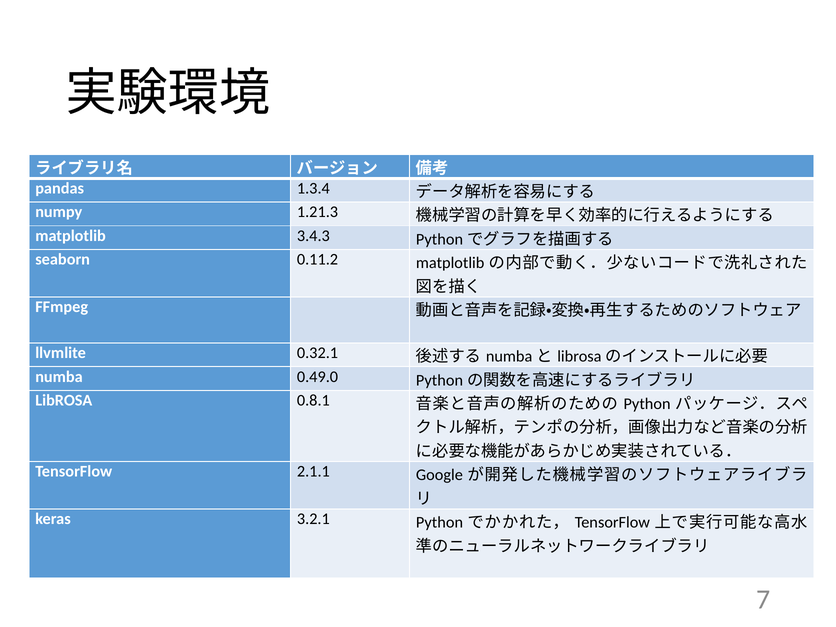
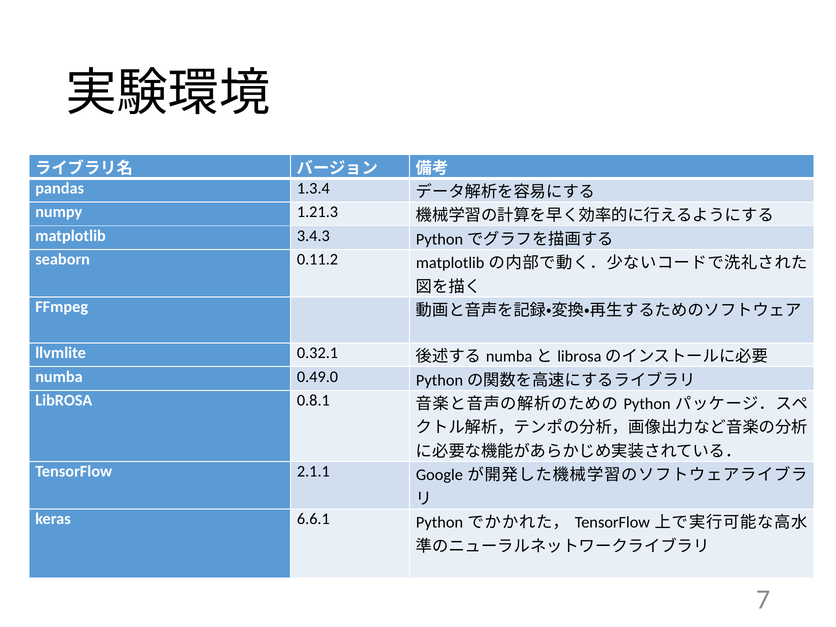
3.2.1: 3.2.1 -> 6.6.1
